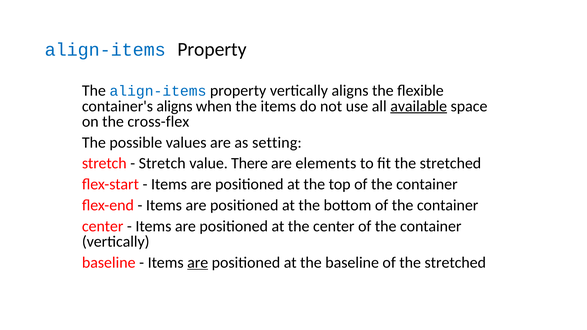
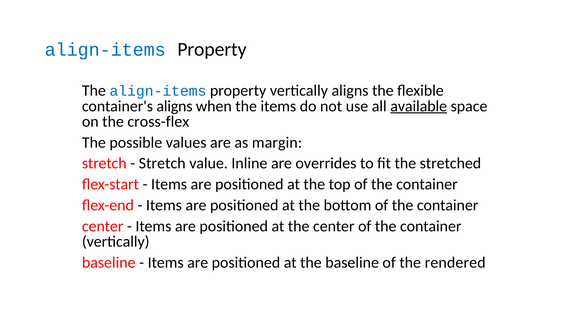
setting: setting -> margin
There: There -> Inline
elements: elements -> overrides
are at (198, 263) underline: present -> none
of the stretched: stretched -> rendered
